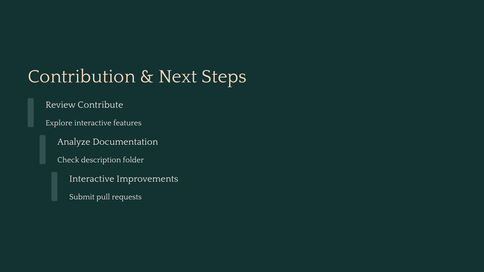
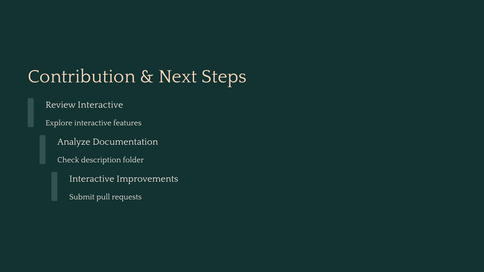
Review Contribute: Contribute -> Interactive
